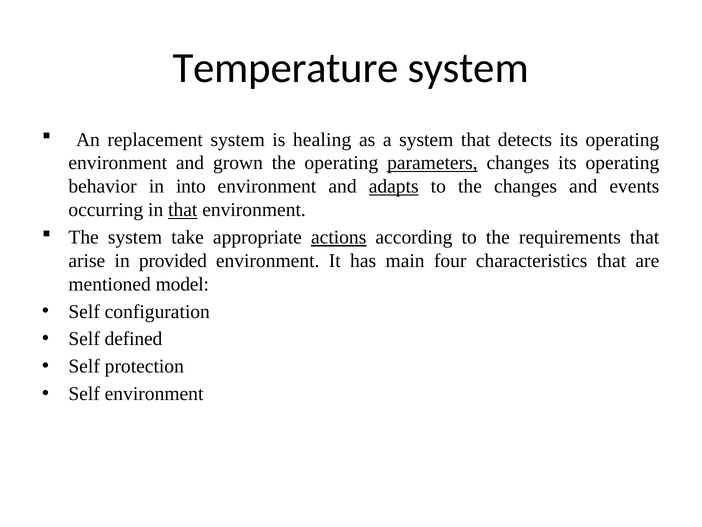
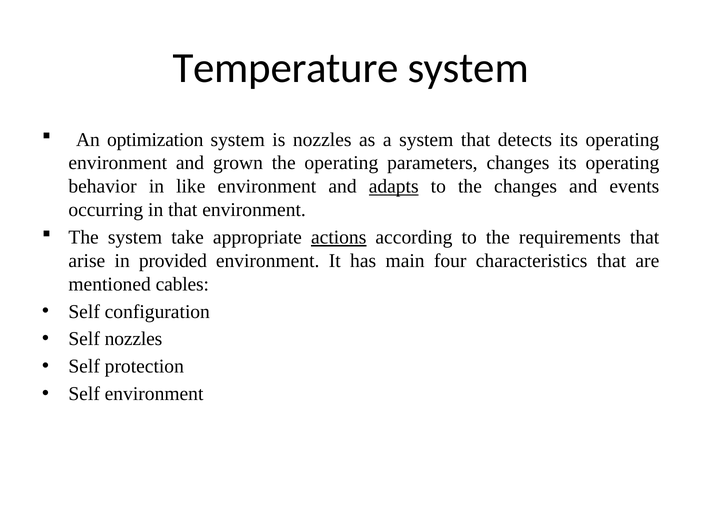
replacement: replacement -> optimization
is healing: healing -> nozzles
parameters underline: present -> none
into: into -> like
that at (183, 210) underline: present -> none
model: model -> cables
Self defined: defined -> nozzles
